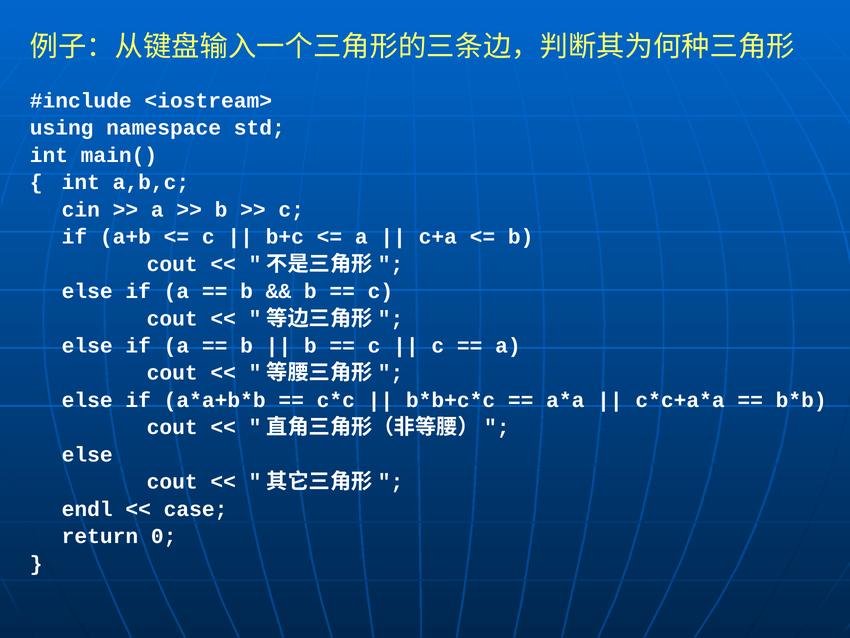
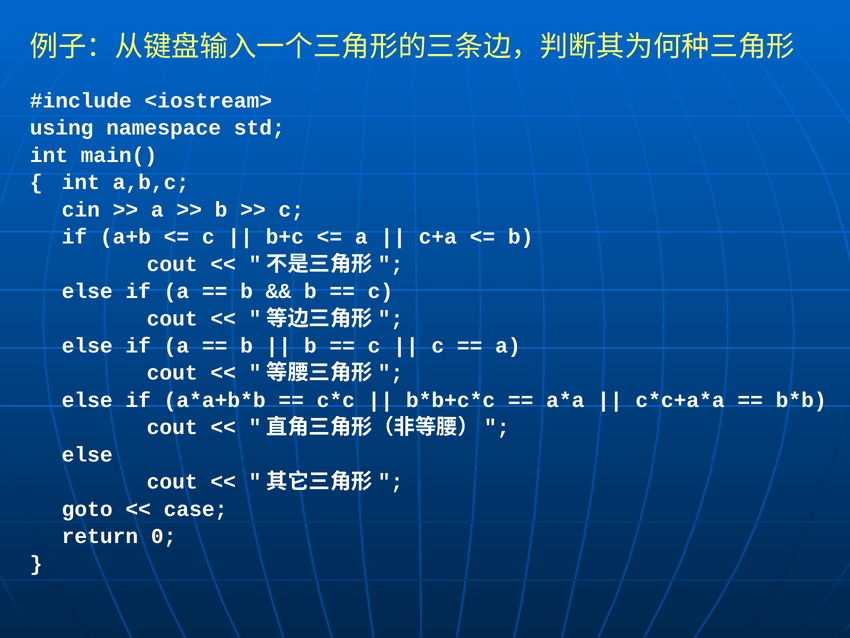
endl: endl -> goto
